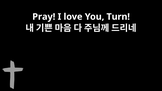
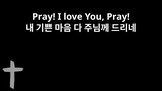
You Turn: Turn -> Pray
